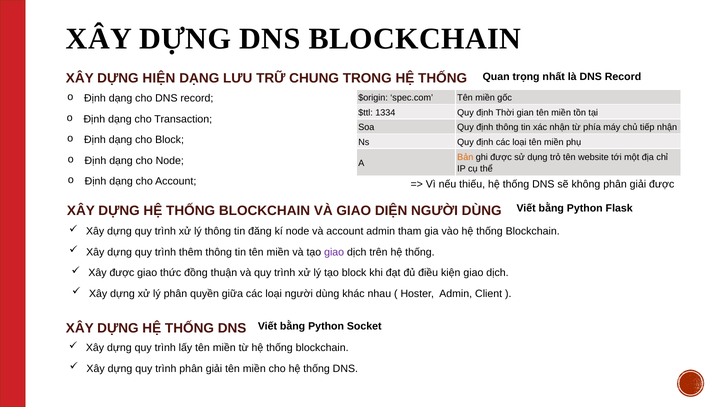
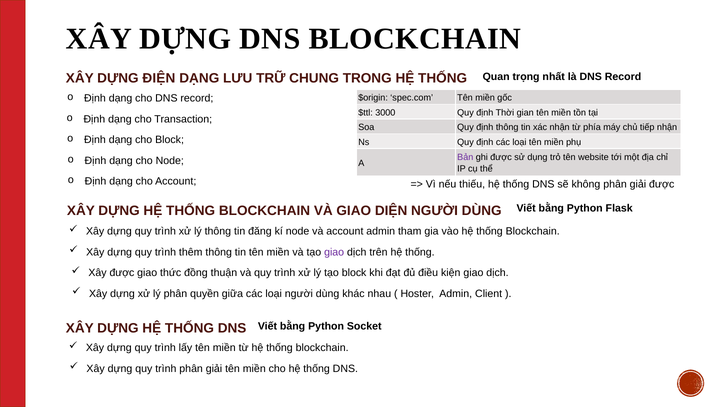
HIỆN: HIỆN -> ĐIỆN
1334: 1334 -> 3000
Bản colour: orange -> purple
